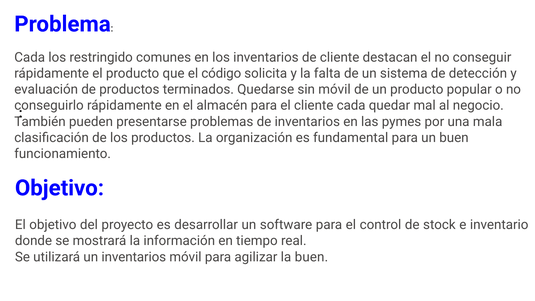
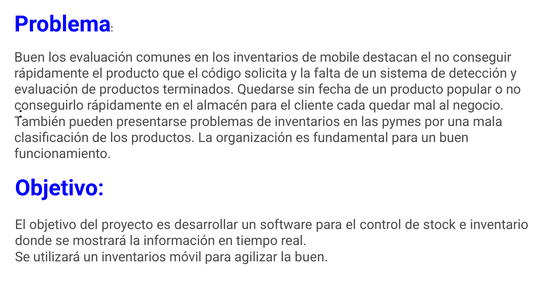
Cada at (30, 57): Cada -> Buen
los restringido: restringido -> evaluación
de cliente: cliente -> mobile
sin móvil: móvil -> fecha
